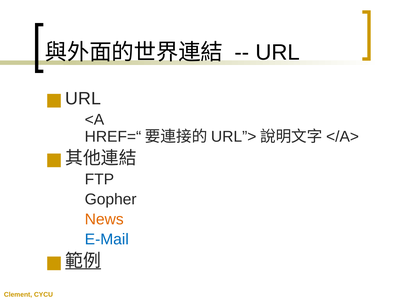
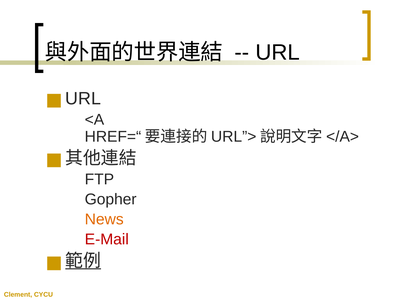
E-Mail colour: blue -> red
